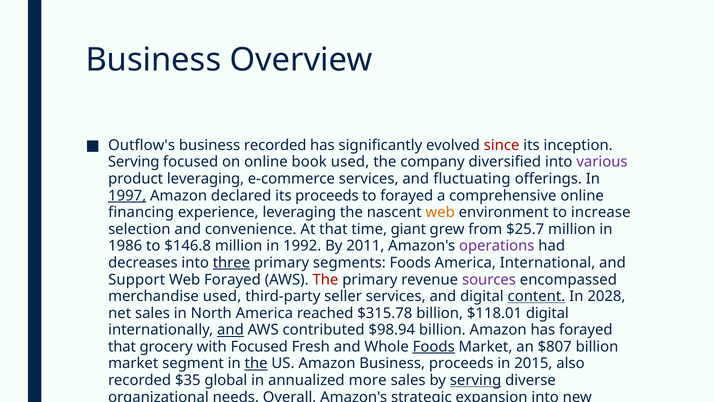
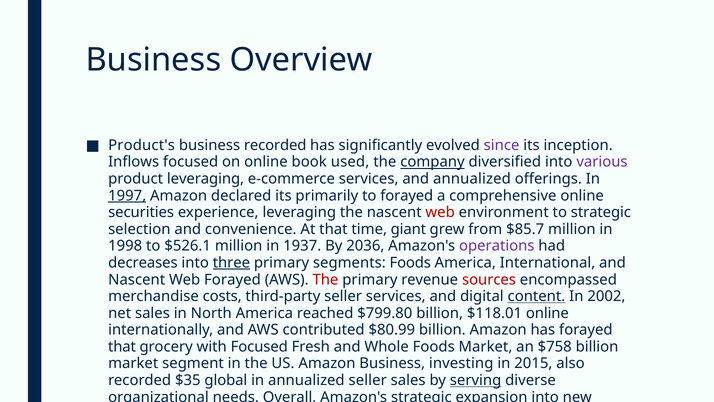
Outflow's: Outflow's -> Product's
since colour: red -> purple
Serving at (134, 162): Serving -> Inflows
company underline: none -> present
and fluctuating: fluctuating -> annualized
its proceeds: proceeds -> primarily
financing: financing -> securities
web at (440, 212) colour: orange -> red
to increase: increase -> strategic
$25.7: $25.7 -> $85.7
1986: 1986 -> 1998
$146.8: $146.8 -> $526.1
1992: 1992 -> 1937
2011: 2011 -> 2036
Support at (137, 279): Support -> Nascent
sources colour: purple -> red
merchandise used: used -> costs
2028: 2028 -> 2002
$315.78: $315.78 -> $799.80
$118.01 digital: digital -> online
and at (230, 330) underline: present -> none
$98.94: $98.94 -> $80.99
Foods at (434, 346) underline: present -> none
$807: $807 -> $758
the at (256, 363) underline: present -> none
Business proceeds: proceeds -> investing
annualized more: more -> seller
